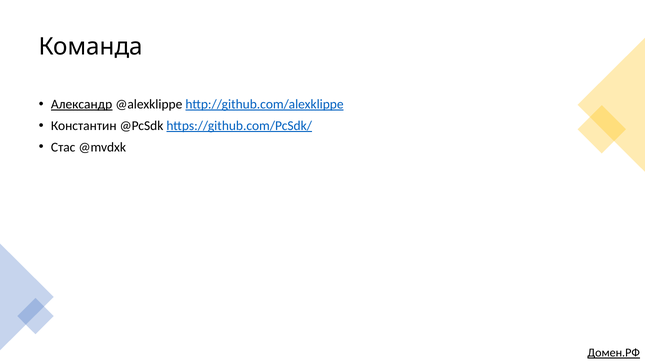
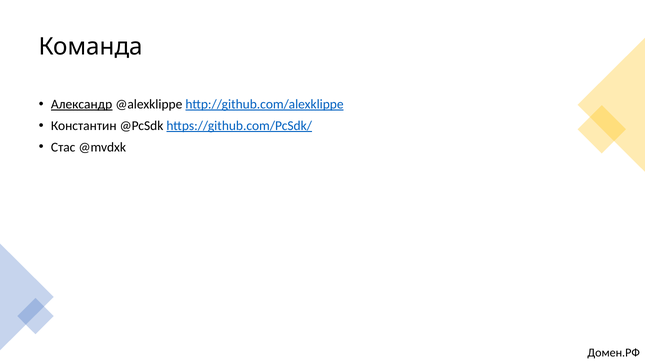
Домен.РФ underline: present -> none
